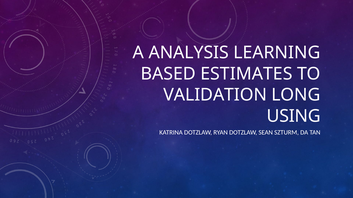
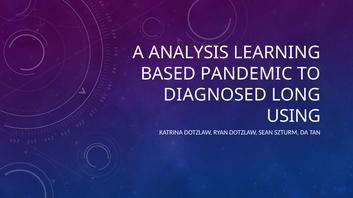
ESTIMATES: ESTIMATES -> PANDEMIC
VALIDATION: VALIDATION -> DIAGNOSED
